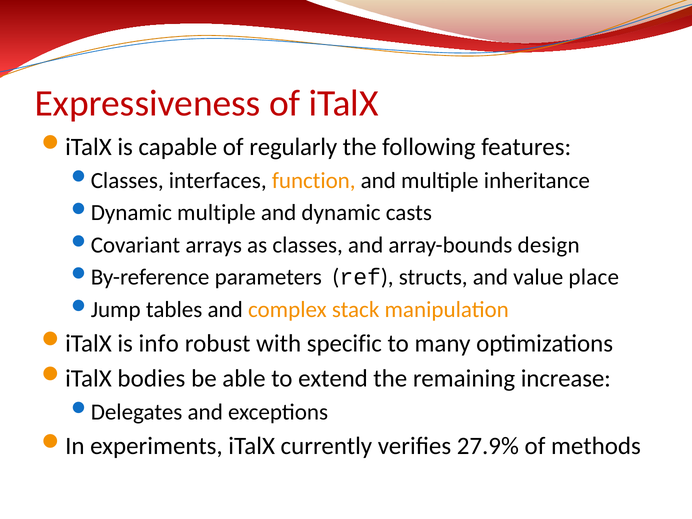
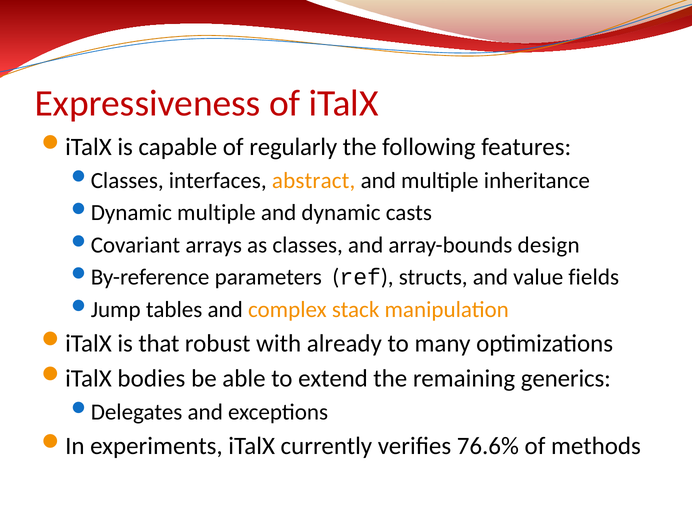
function: function -> abstract
place: place -> fields
info: info -> that
specific: specific -> already
increase: increase -> generics
27.9%: 27.9% -> 76.6%
